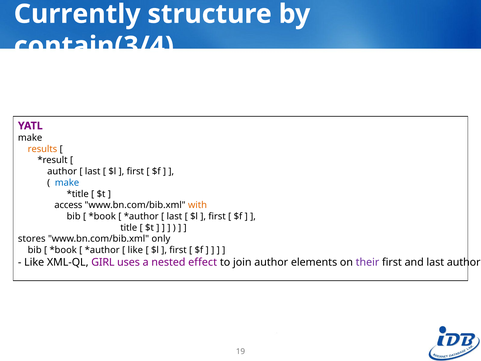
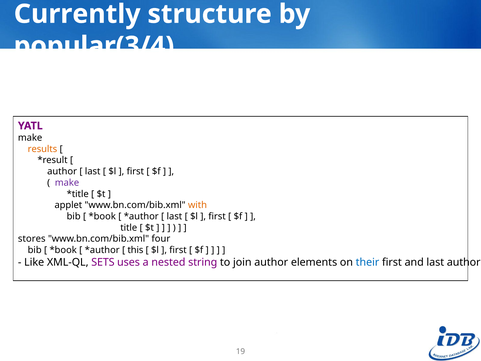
contain(3/4: contain(3/4 -> popular(3/4
make at (67, 183) colour: blue -> purple
access: access -> applet
only: only -> four
like at (135, 250): like -> this
GIRL: GIRL -> SETS
effect: effect -> string
their colour: purple -> blue
